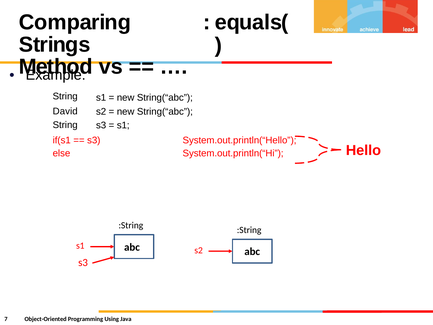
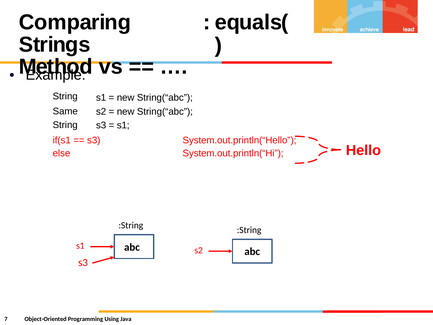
David: David -> Same
